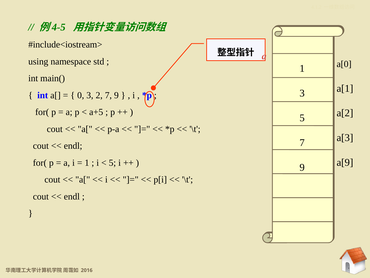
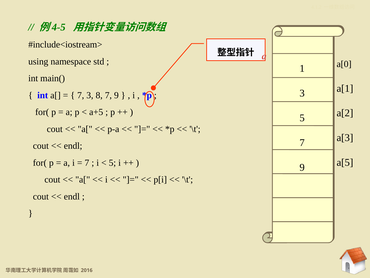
0 at (81, 95): 0 -> 7
2: 2 -> 8
a[9: a[9 -> a[5
1 at (87, 162): 1 -> 7
